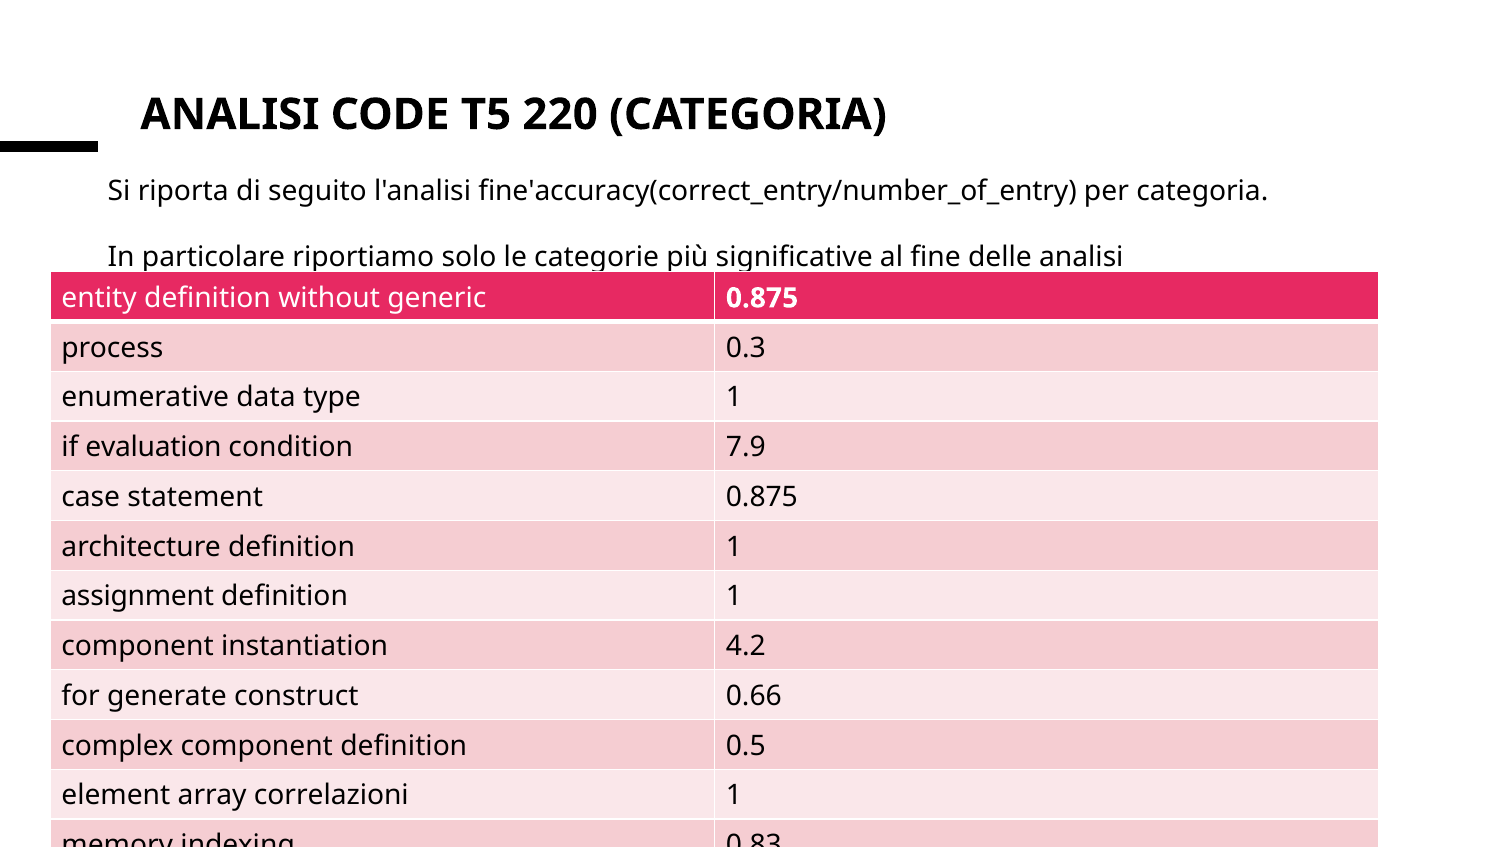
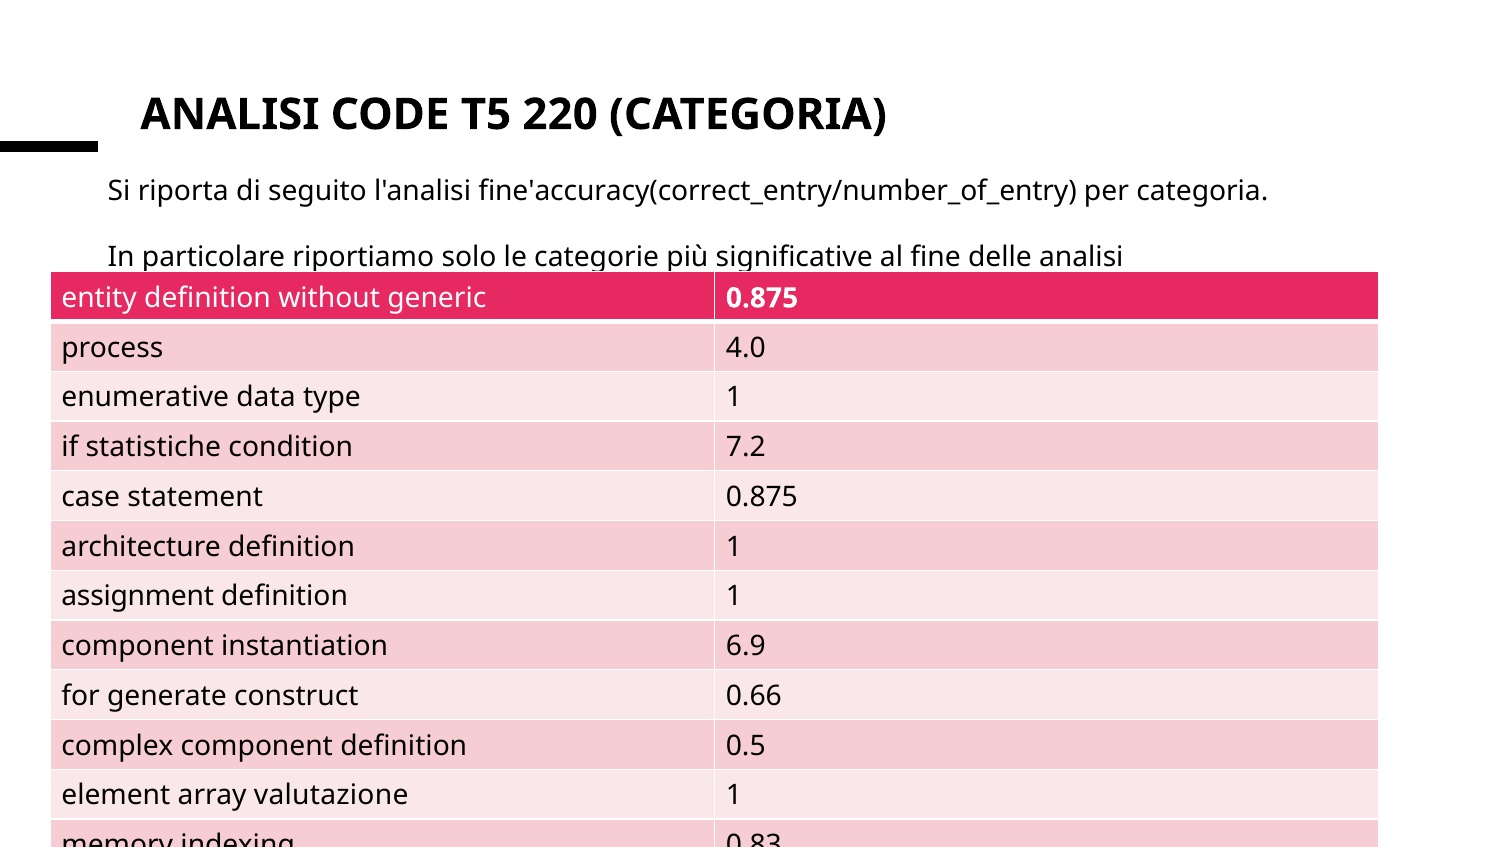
0.3: 0.3 -> 4.0
evaluation: evaluation -> statistiche
7.9: 7.9 -> 7.2
4.2: 4.2 -> 6.9
correlazioni: correlazioni -> valutazione
